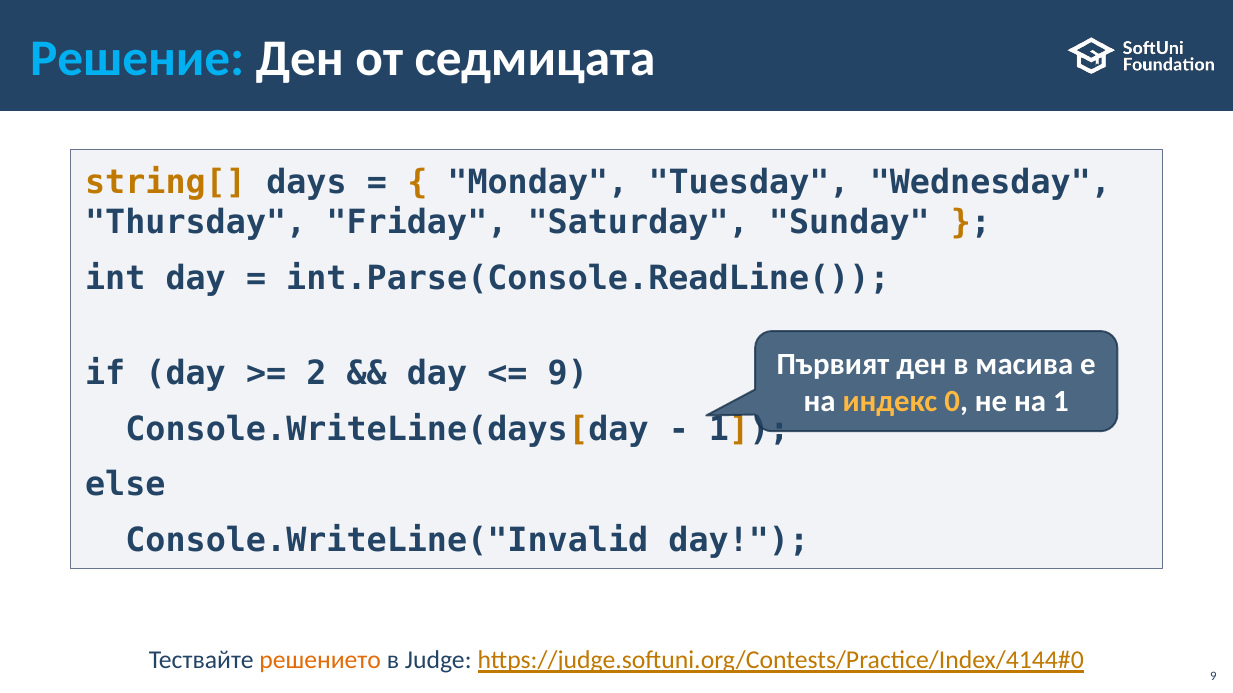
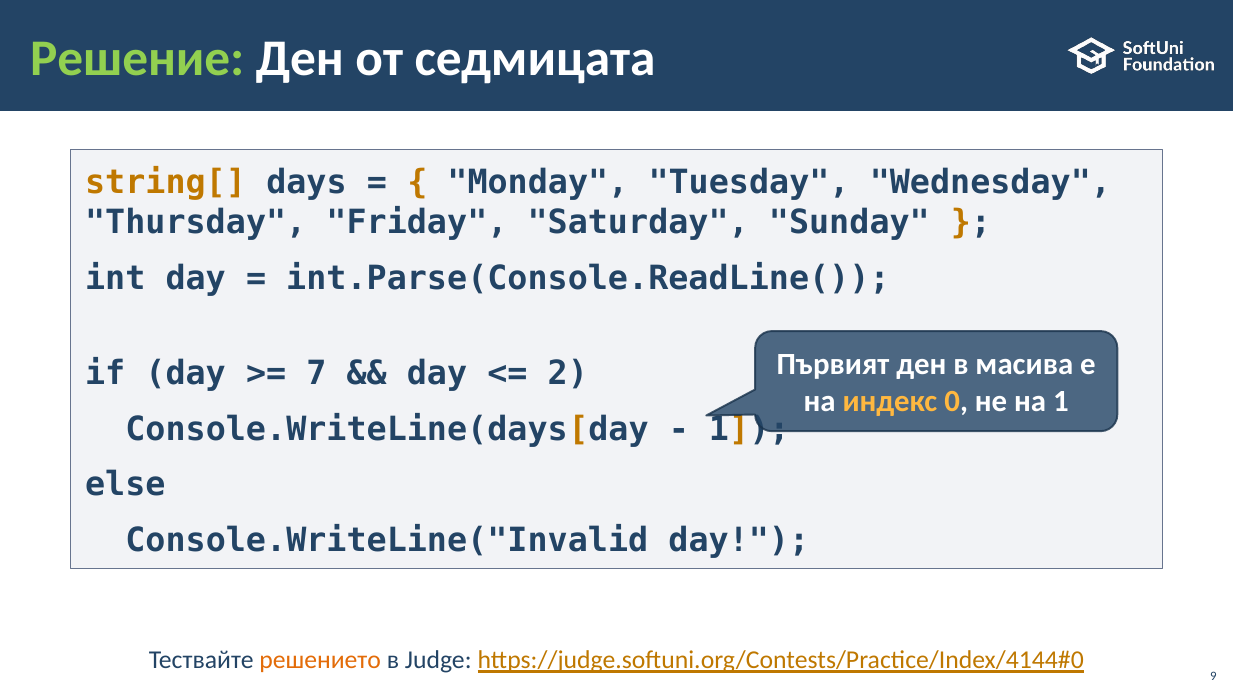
Решение colour: light blue -> light green
2: 2 -> 7
9 at (568, 374): 9 -> 2
